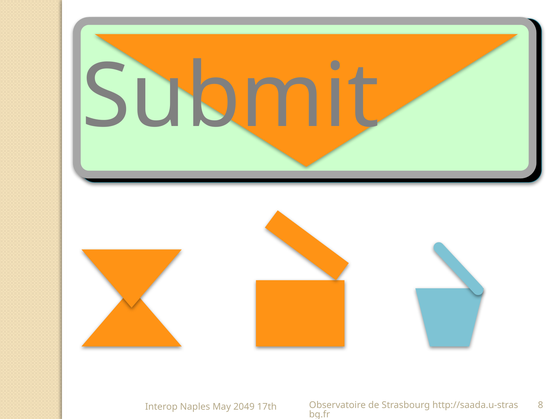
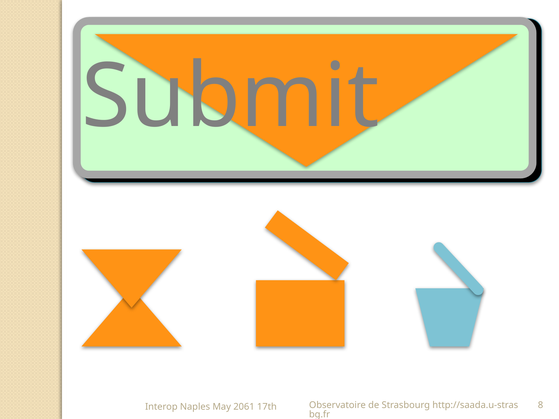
2049: 2049 -> 2061
